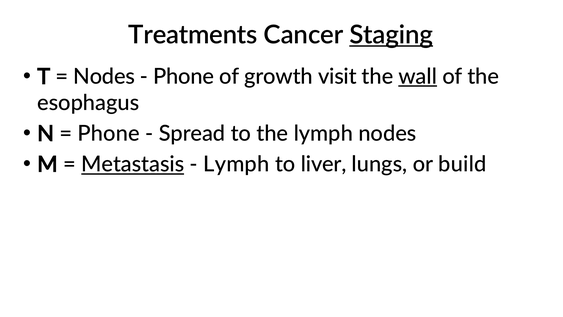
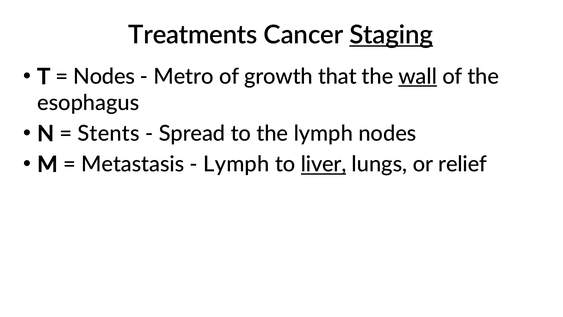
Phone at (184, 77): Phone -> Metro
visit: visit -> that
Phone at (109, 134): Phone -> Stents
Metastasis underline: present -> none
liver underline: none -> present
build: build -> relief
